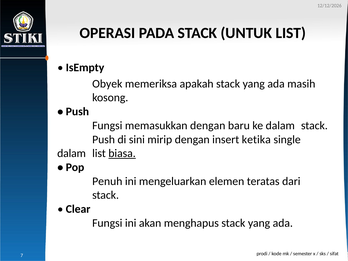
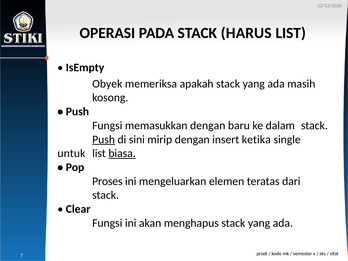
UNTUK: UNTUK -> HARUS
Push at (104, 139) underline: none -> present
dalam at (72, 153): dalam -> untuk
Penuh: Penuh -> Proses
